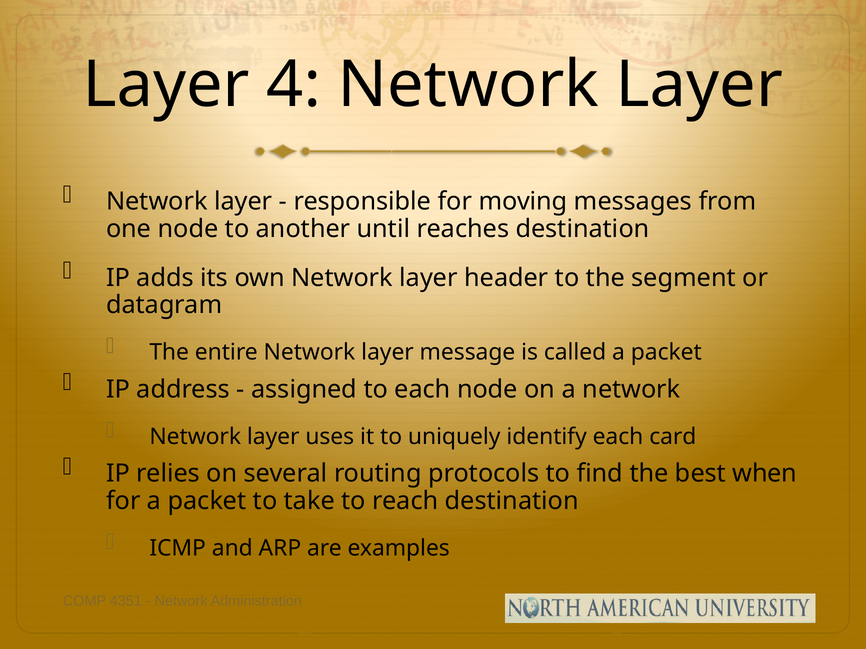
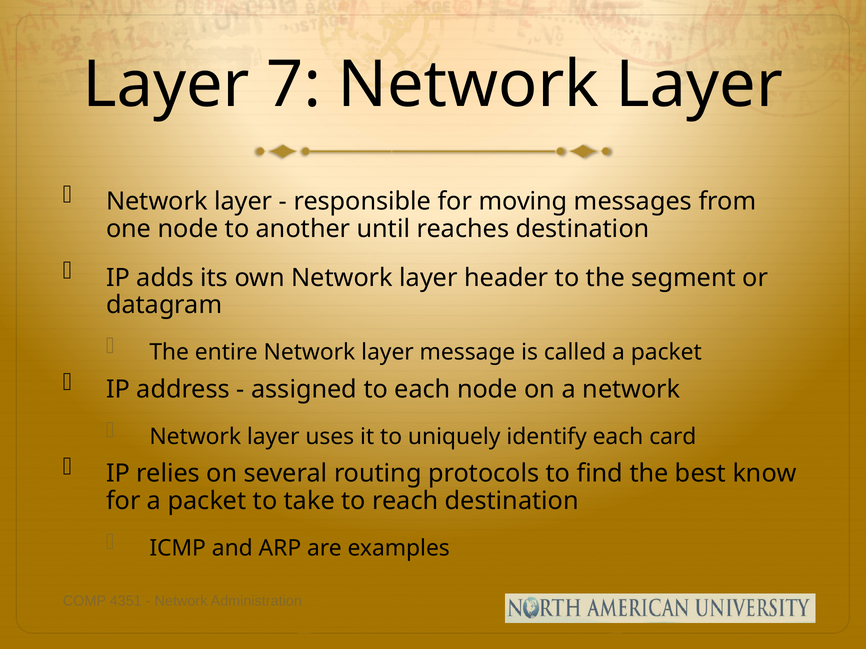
4: 4 -> 7
when: when -> know
